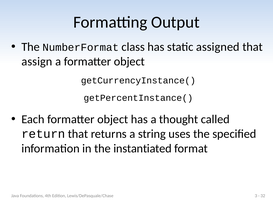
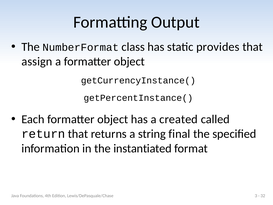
assigned: assigned -> provides
thought: thought -> created
uses: uses -> final
